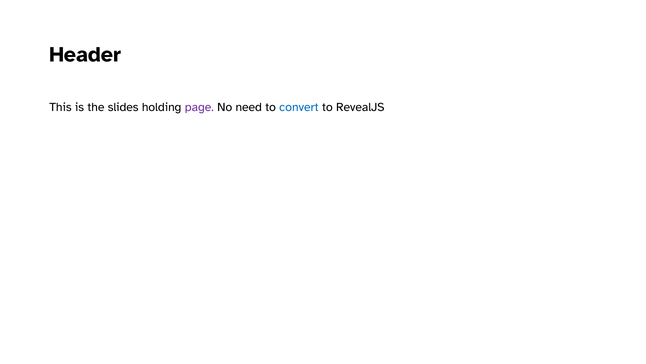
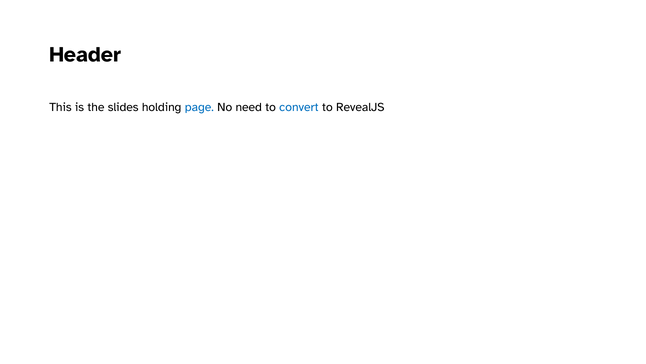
page colour: purple -> blue
